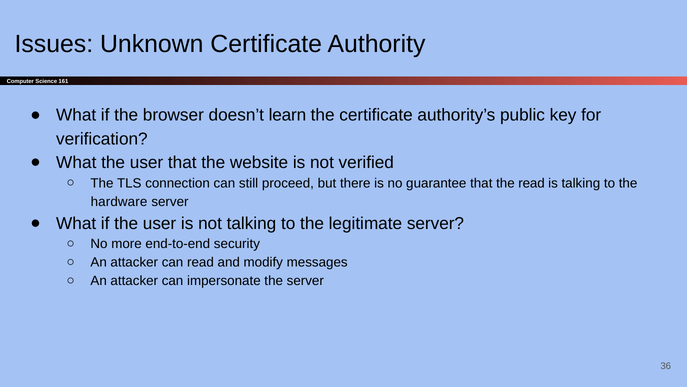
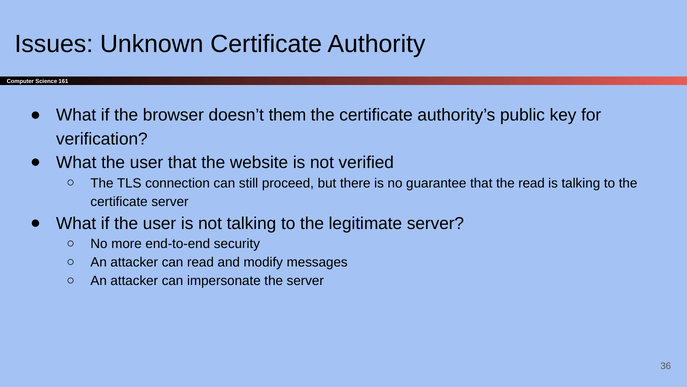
learn: learn -> them
hardware at (119, 201): hardware -> certificate
